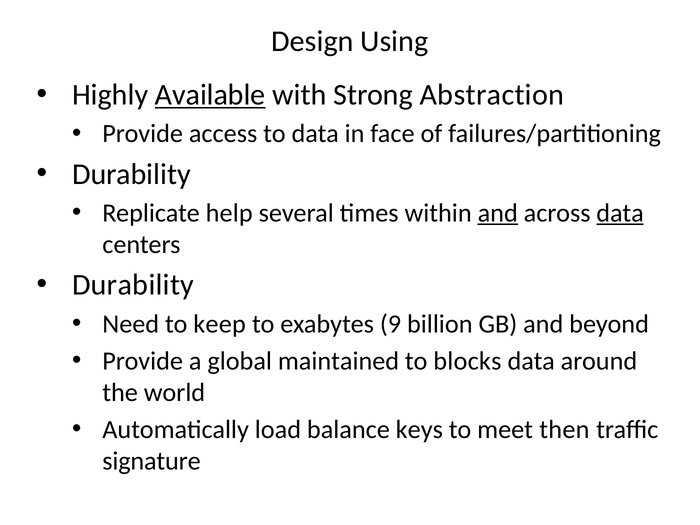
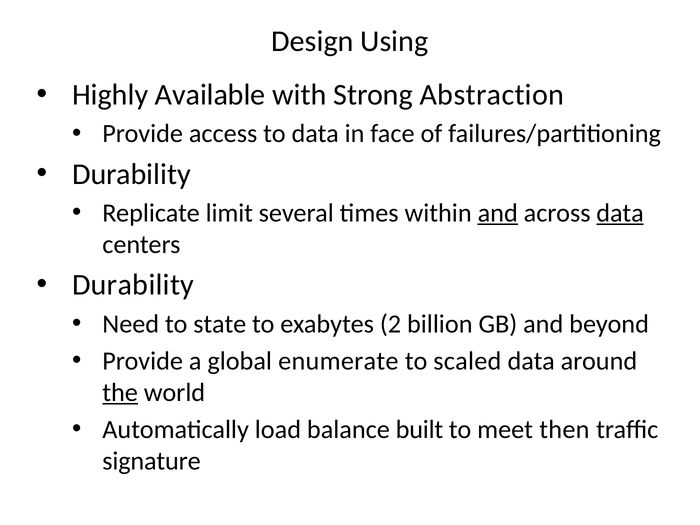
Available underline: present -> none
help: help -> limit
keep: keep -> state
9: 9 -> 2
maintained: maintained -> enumerate
blocks: blocks -> scaled
the underline: none -> present
keys: keys -> built
